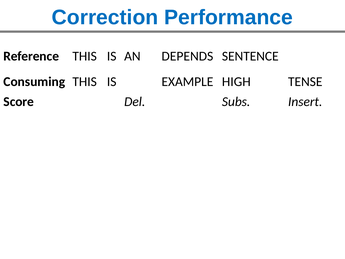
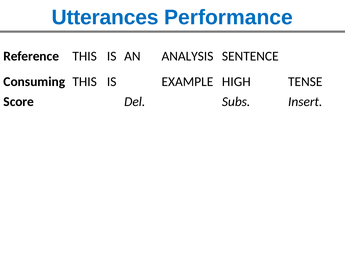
Correction: Correction -> Utterances
DEPENDS: DEPENDS -> ANALYSIS
